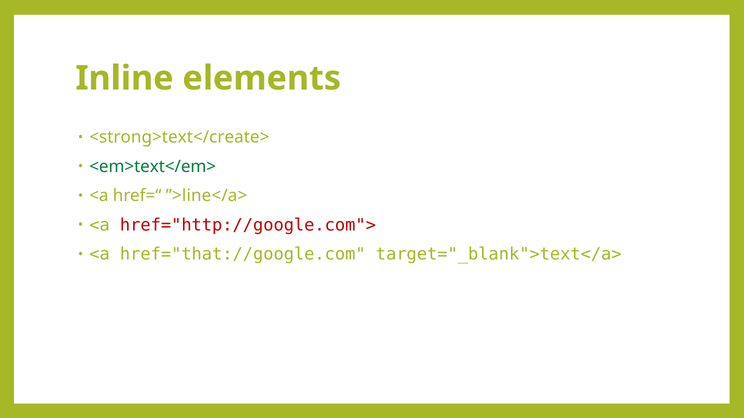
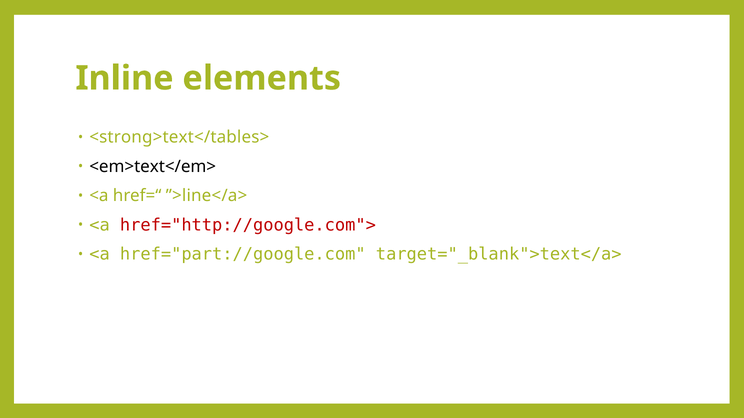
<strong>text</create>: <strong>text</create> -> <strong>text</tables>
<em>text</em> colour: green -> black
href="that://google.com: href="that://google.com -> href="part://google.com
